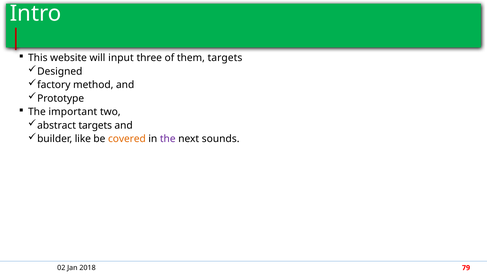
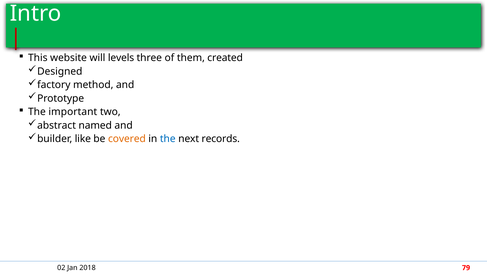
input: input -> levels
them targets: targets -> created
abstract targets: targets -> named
the at (168, 139) colour: purple -> blue
sounds: sounds -> records
